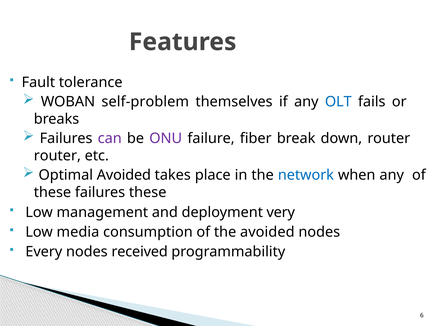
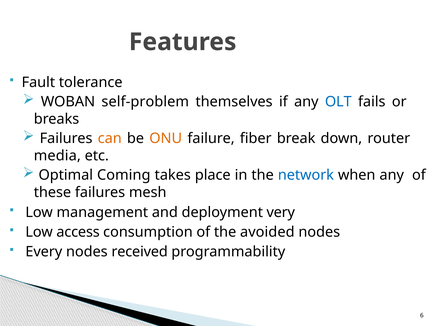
can colour: purple -> orange
ONU colour: purple -> orange
router at (57, 155): router -> media
Optimal Avoided: Avoided -> Coming
failures these: these -> mesh
media: media -> access
